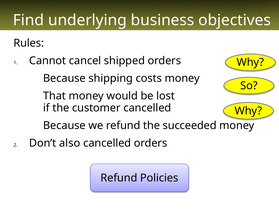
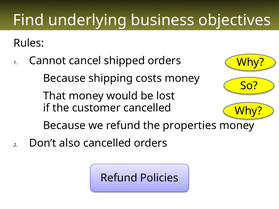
succeeded: succeeded -> properties
